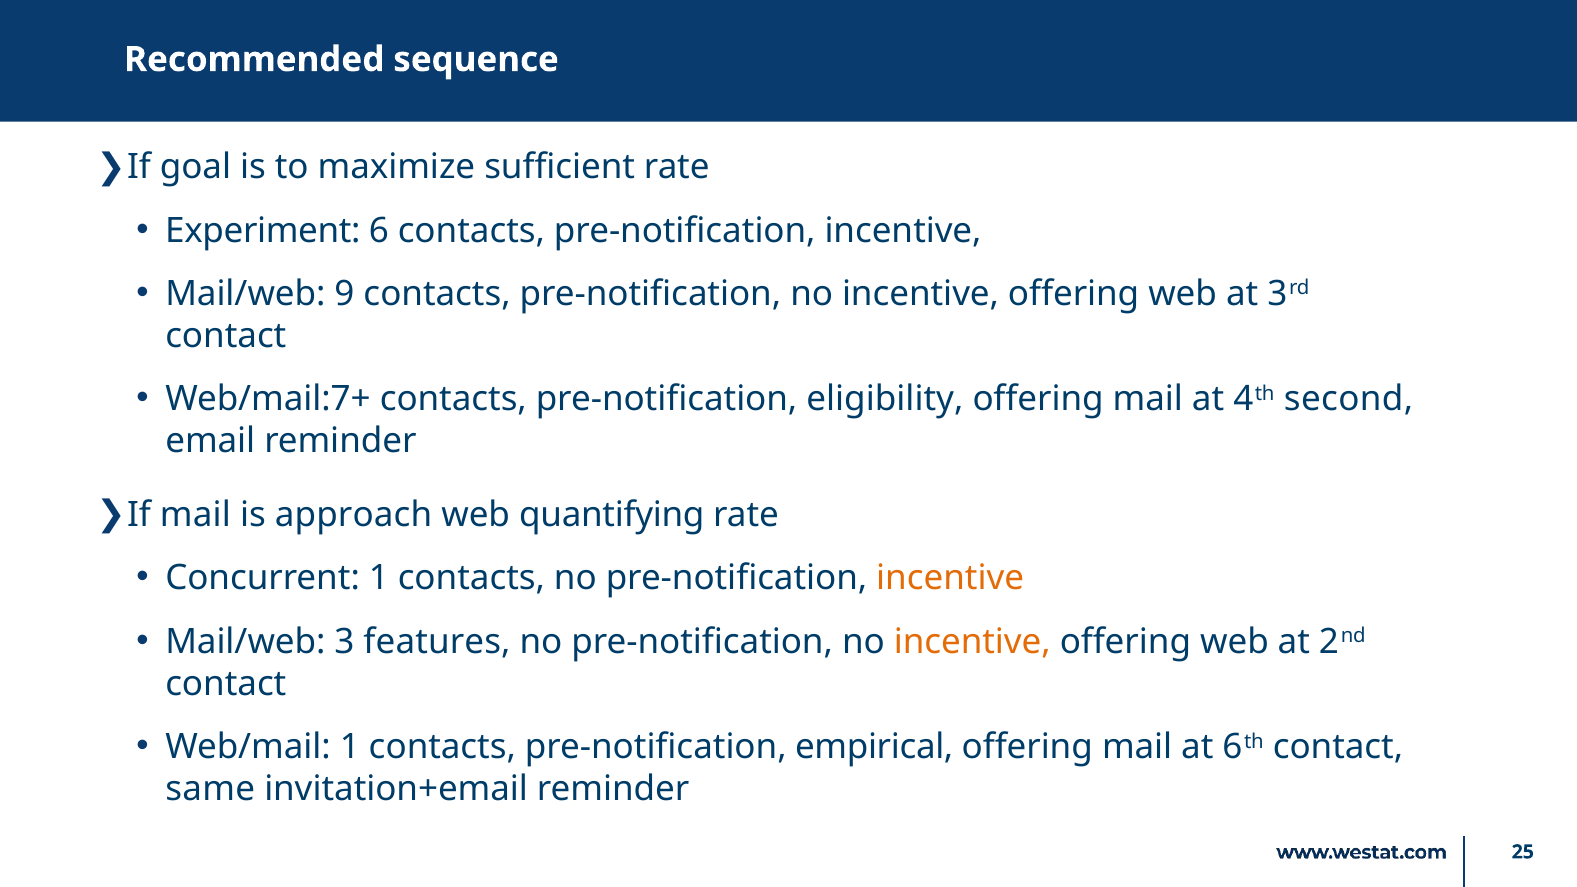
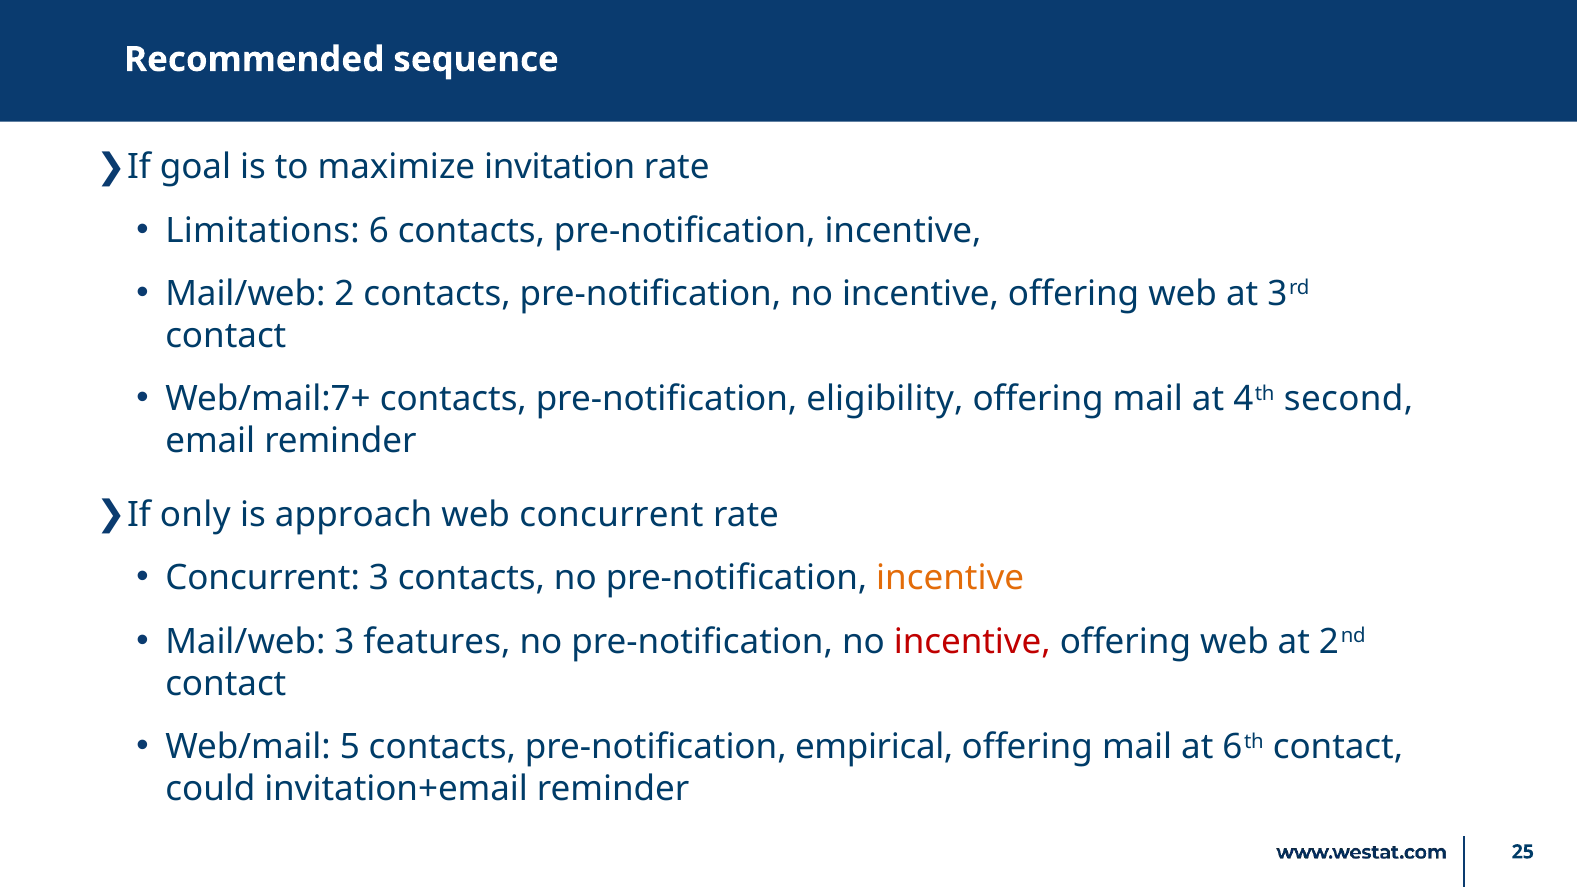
sufficient: sufficient -> invitation
Experiment: Experiment -> Limitations
9: 9 -> 2
If mail: mail -> only
web quantifying: quantifying -> concurrent
Concurrent 1: 1 -> 3
incentive at (972, 642) colour: orange -> red
Web/mail 1: 1 -> 5
same: same -> could
